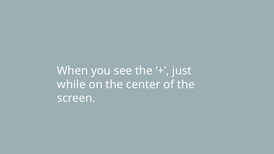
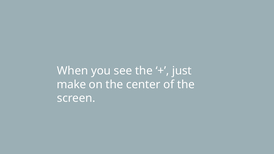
while: while -> make
